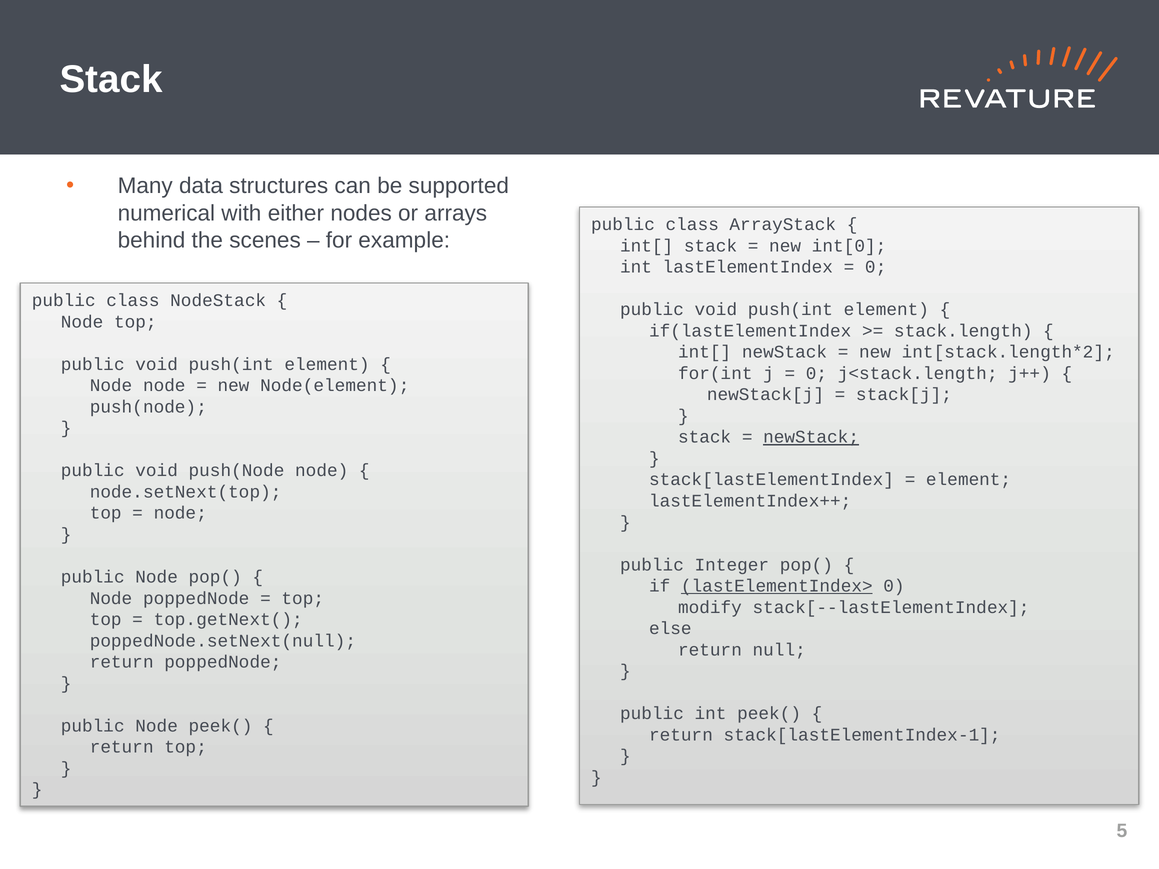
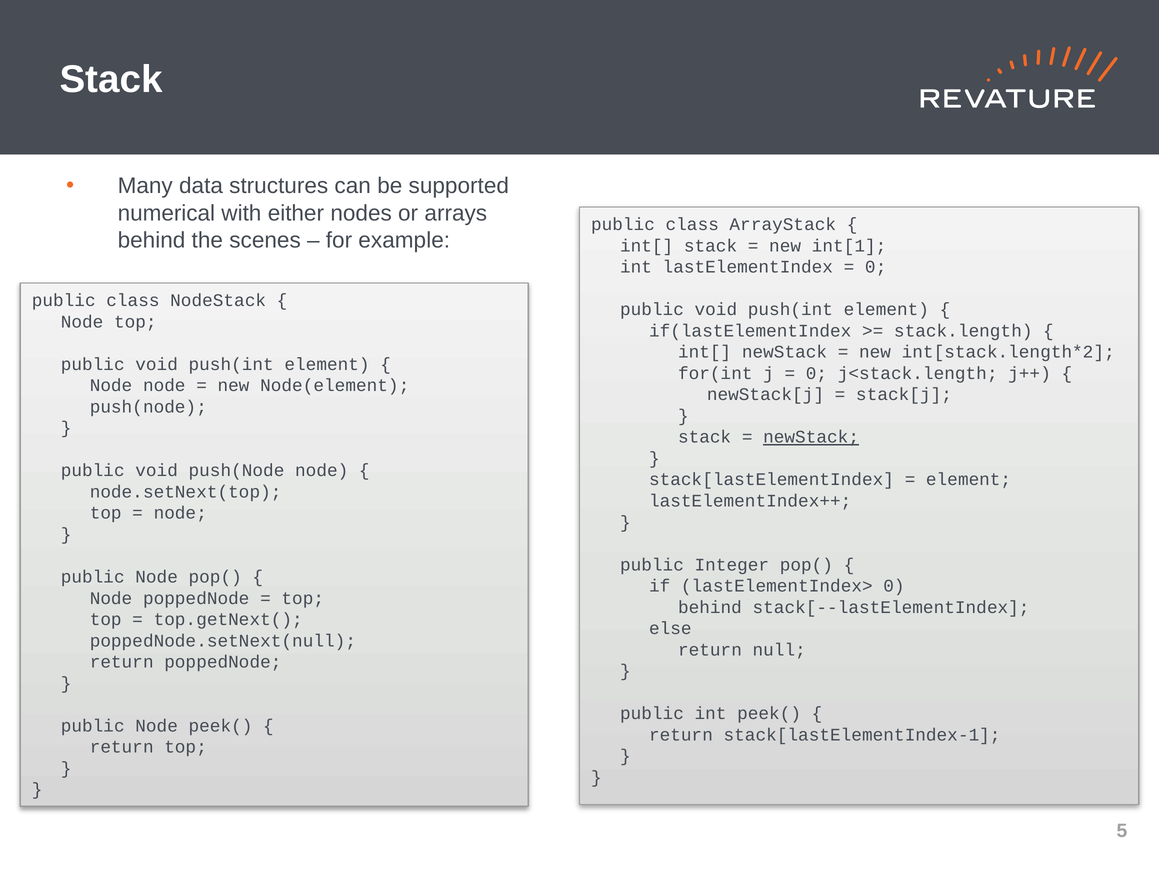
int[0: int[0 -> int[1
lastElementIndex> underline: present -> none
modify at (710, 607): modify -> behind
